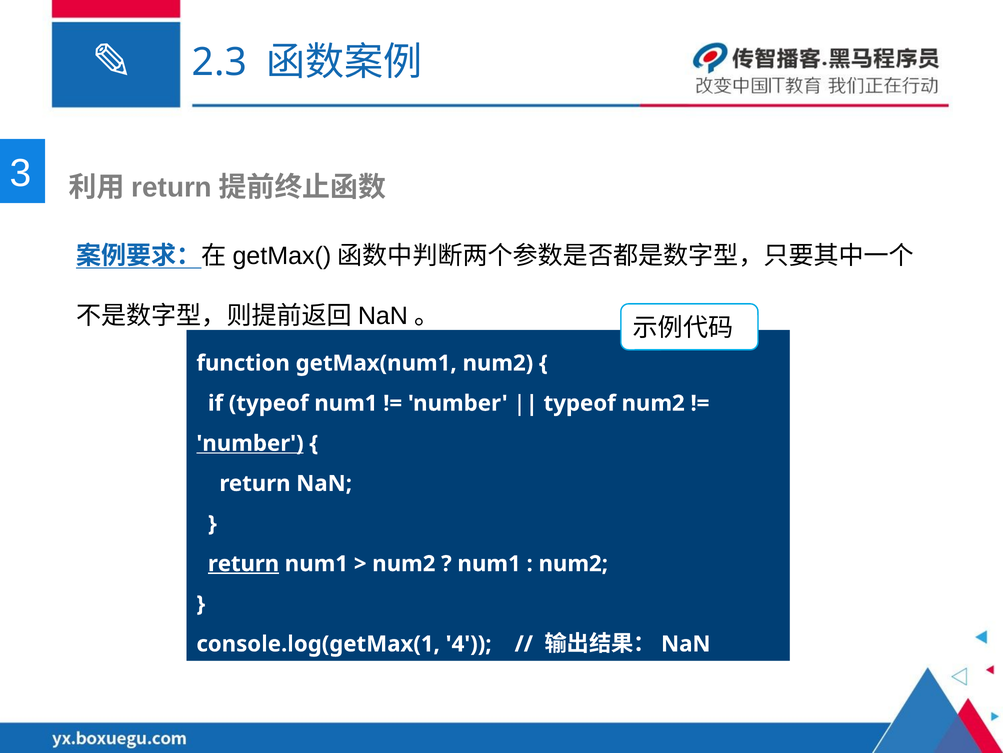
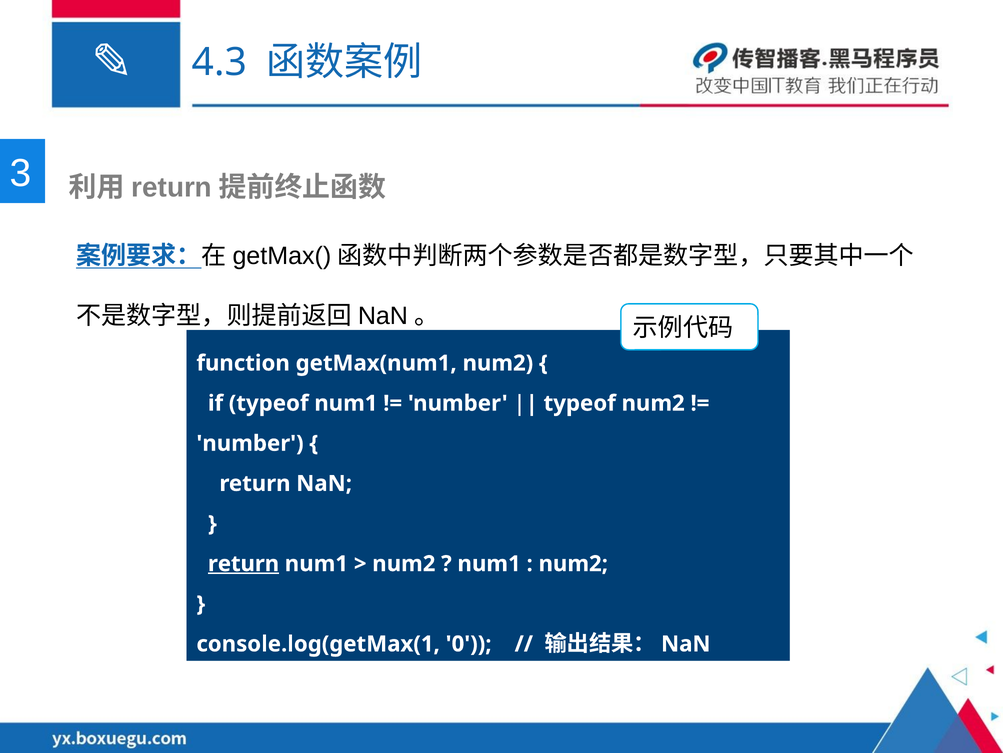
2.3: 2.3 -> 4.3
number at (250, 443) underline: present -> none
4: 4 -> 0
